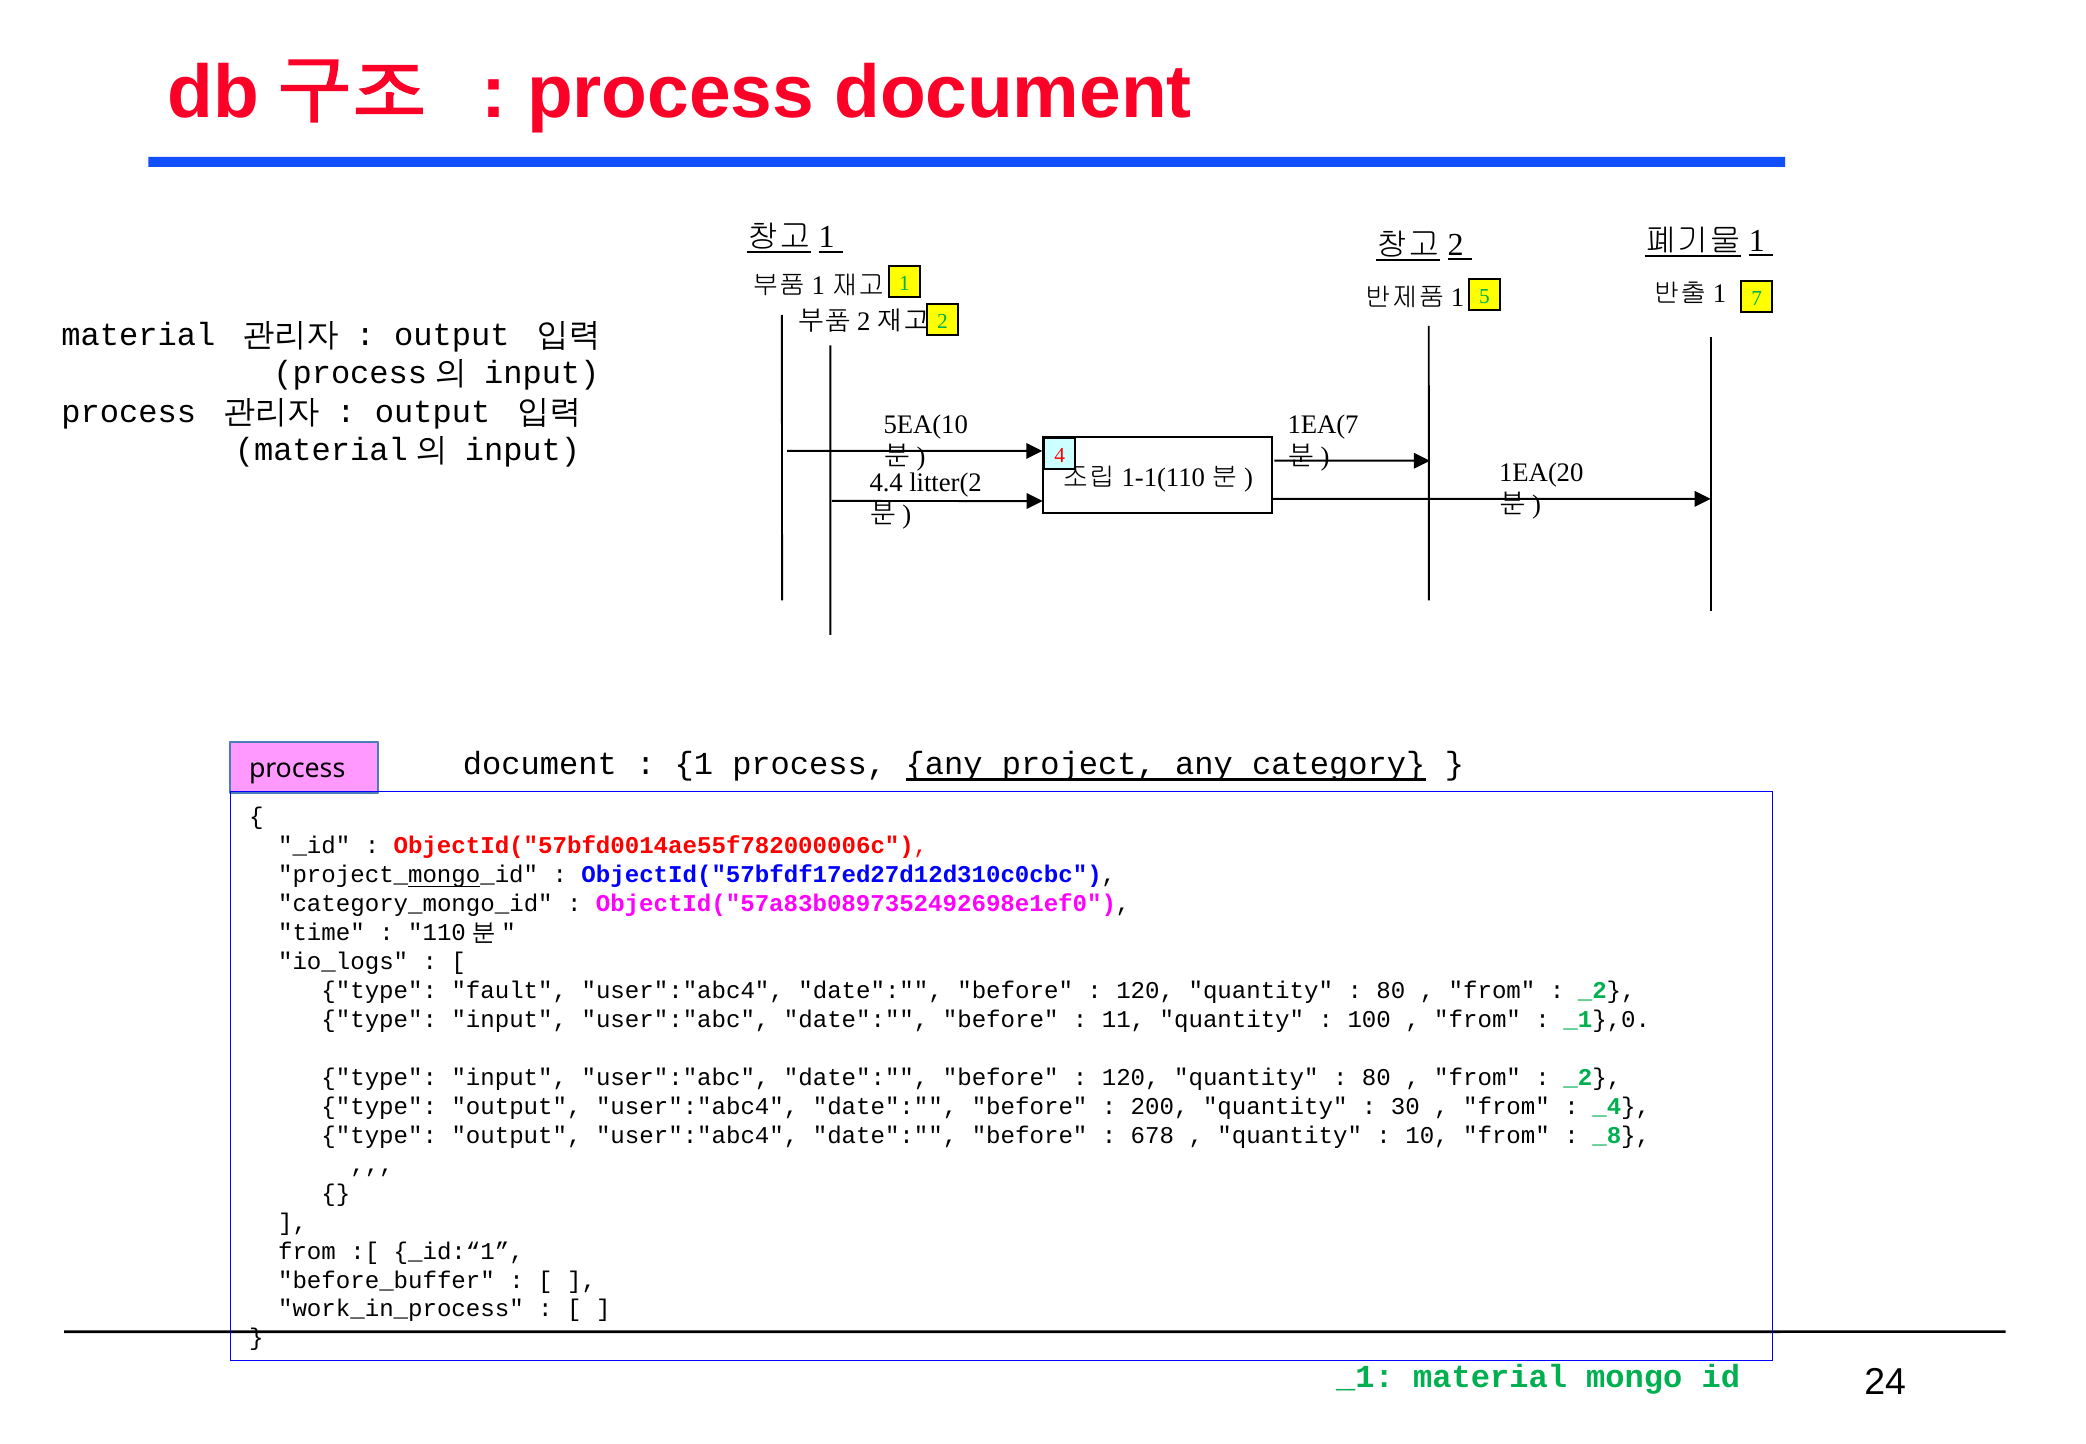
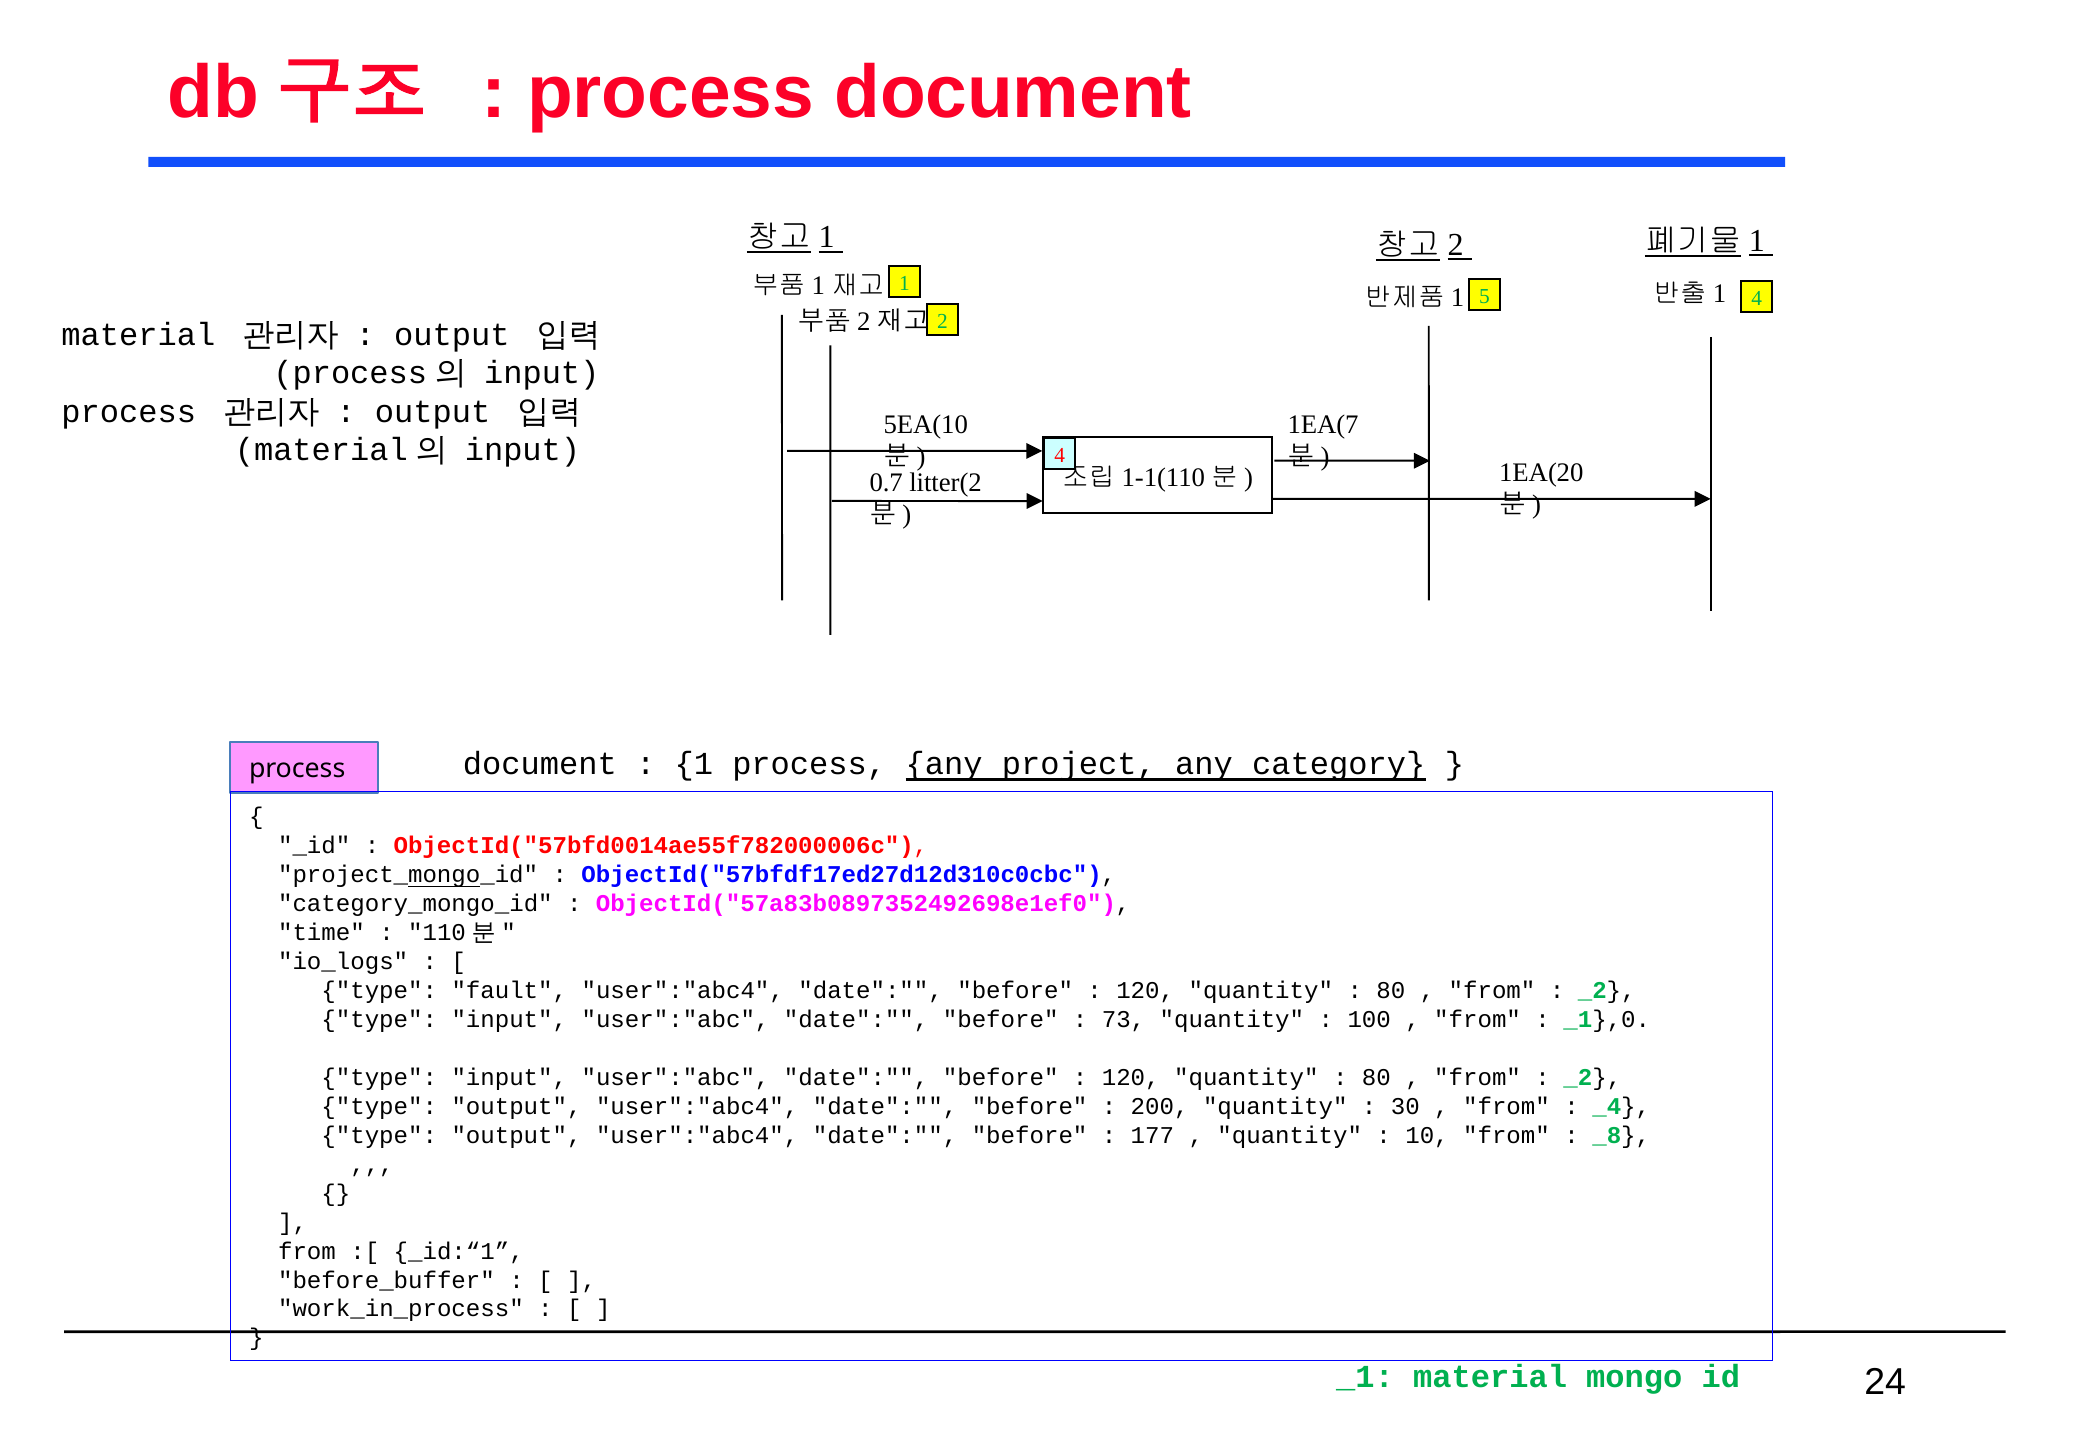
7 at (1757, 298): 7 -> 4
4.4: 4.4 -> 0.7
11: 11 -> 73
678: 678 -> 177
